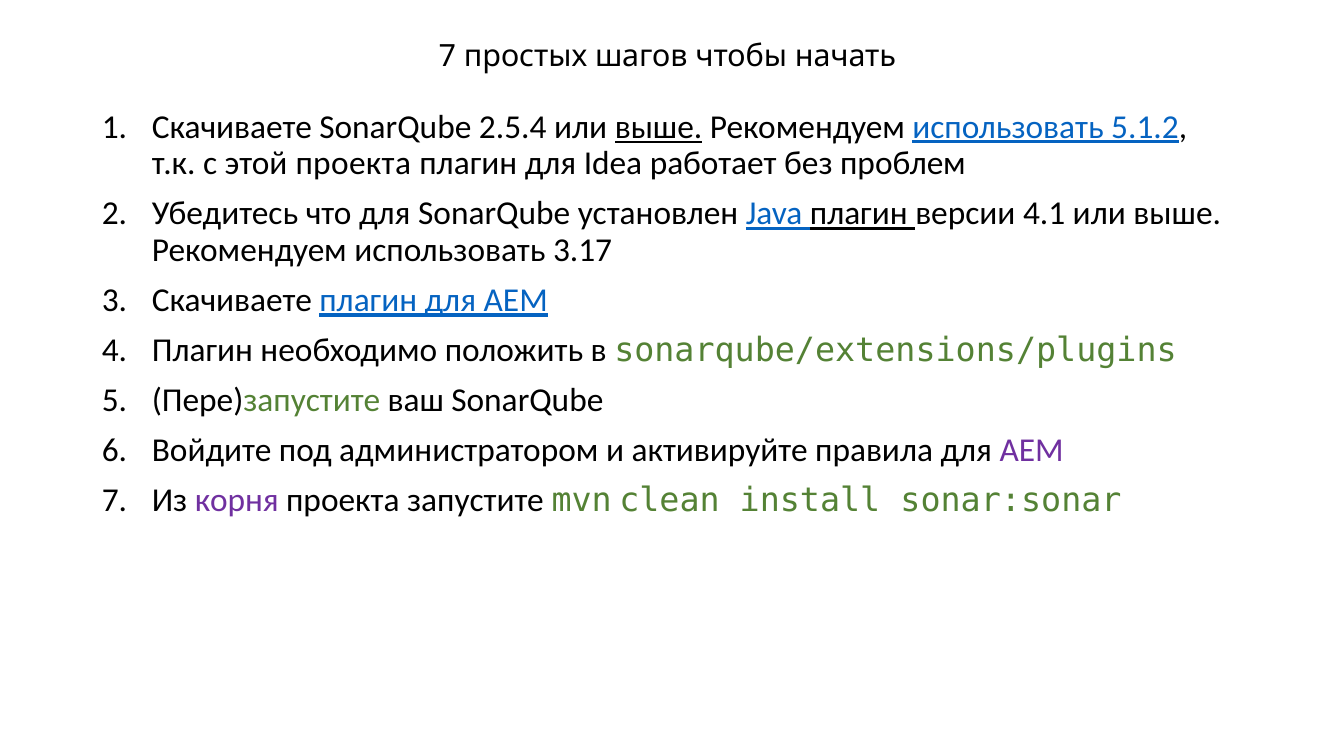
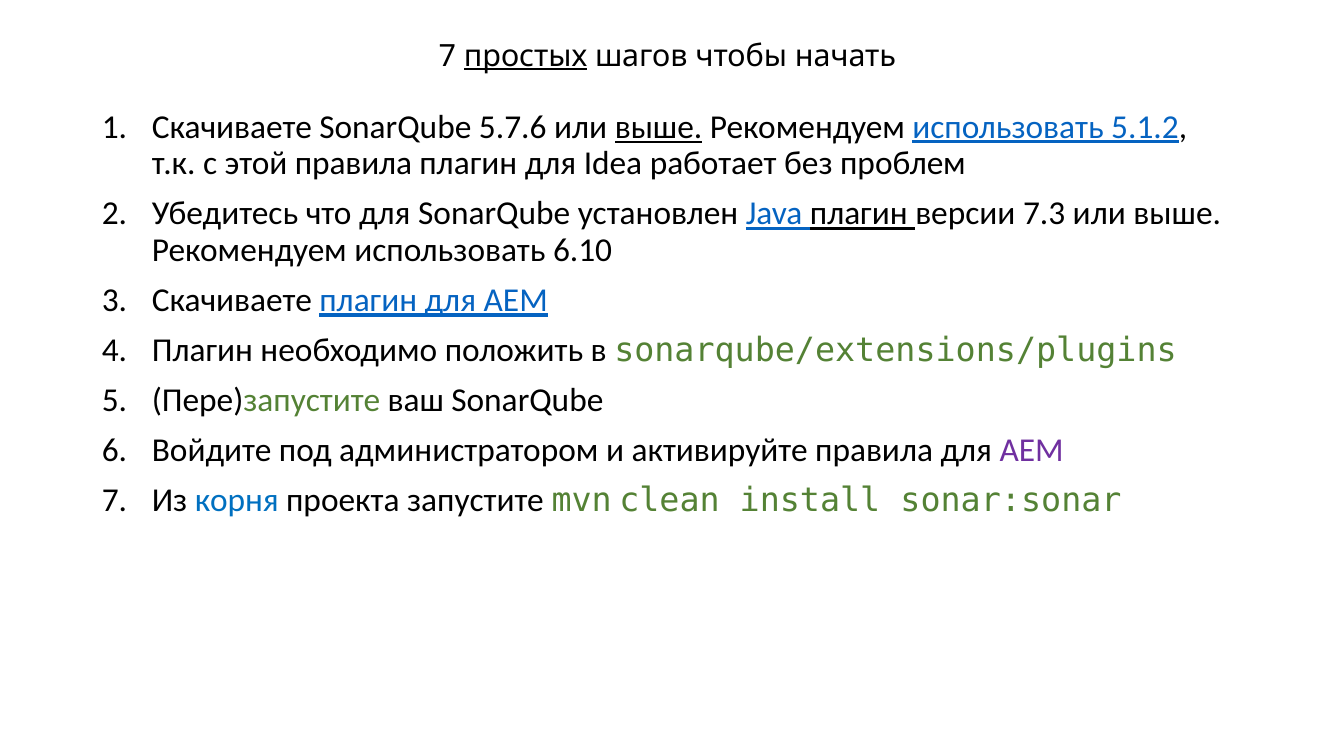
простых underline: none -> present
2.5.4: 2.5.4 -> 5.7.6
этой проекта: проекта -> правила
4.1: 4.1 -> 7.3
3.17: 3.17 -> 6.10
корня colour: purple -> blue
